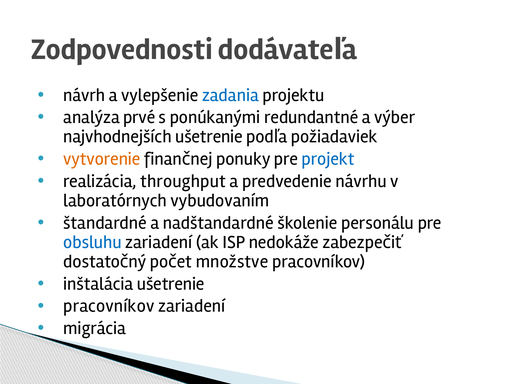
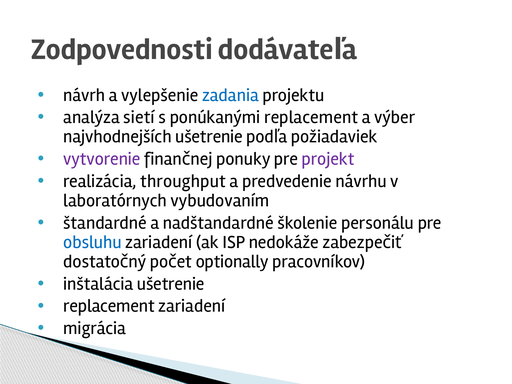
prvé: prvé -> sietí
ponúkanými redundantné: redundantné -> replacement
vytvorenie colour: orange -> purple
projekt colour: blue -> purple
množstve: množstve -> optionally
pracovníkov at (109, 306): pracovníkov -> replacement
